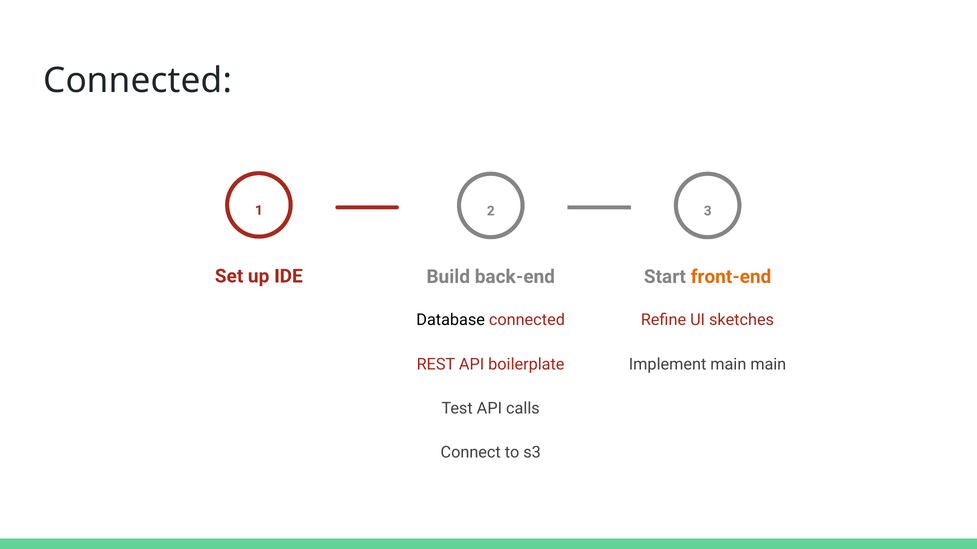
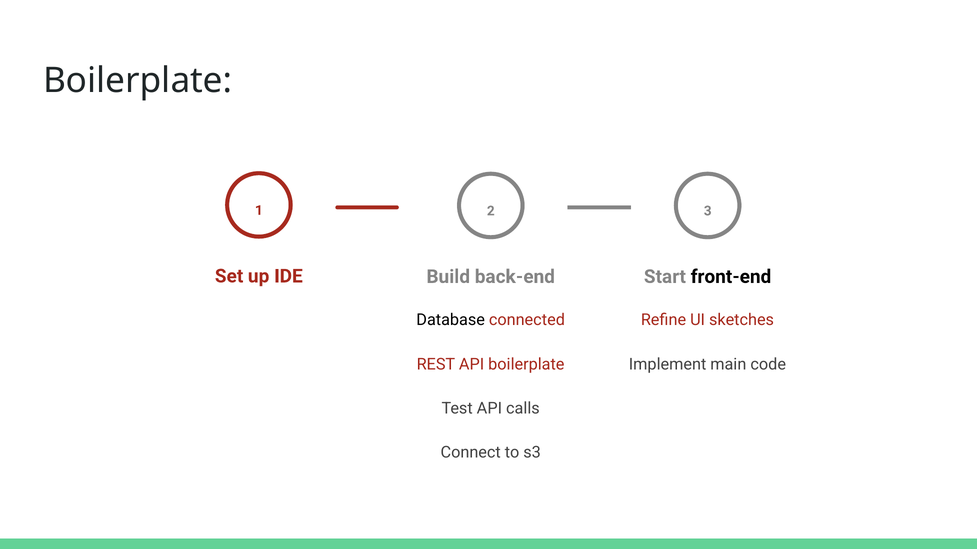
Connected at (138, 81): Connected -> Boilerplate
front-end colour: orange -> black
main main: main -> code
